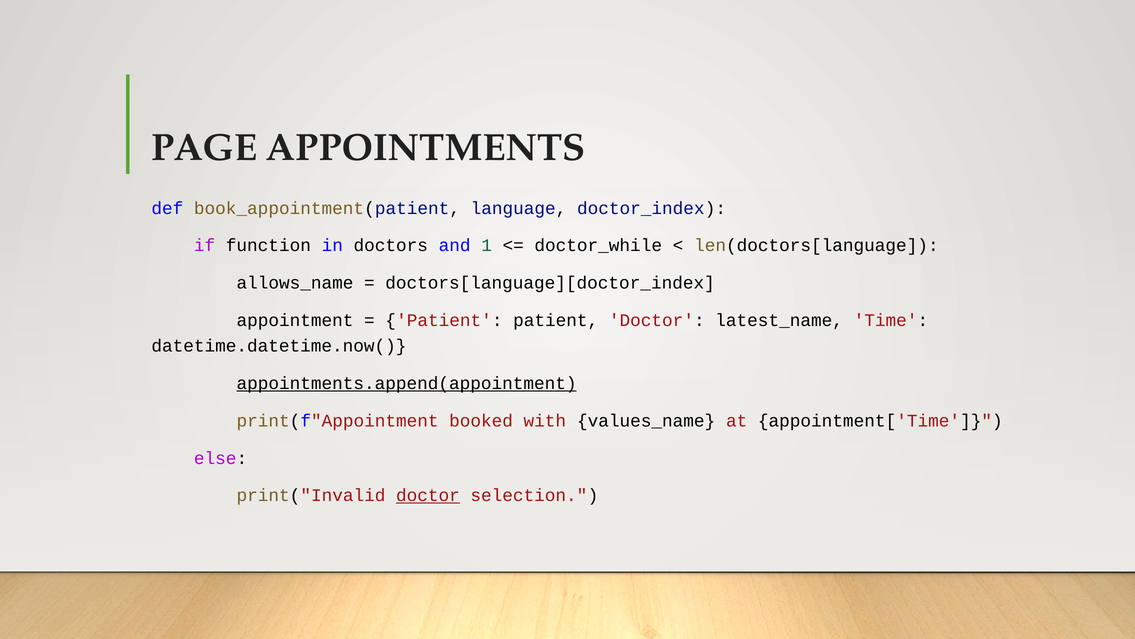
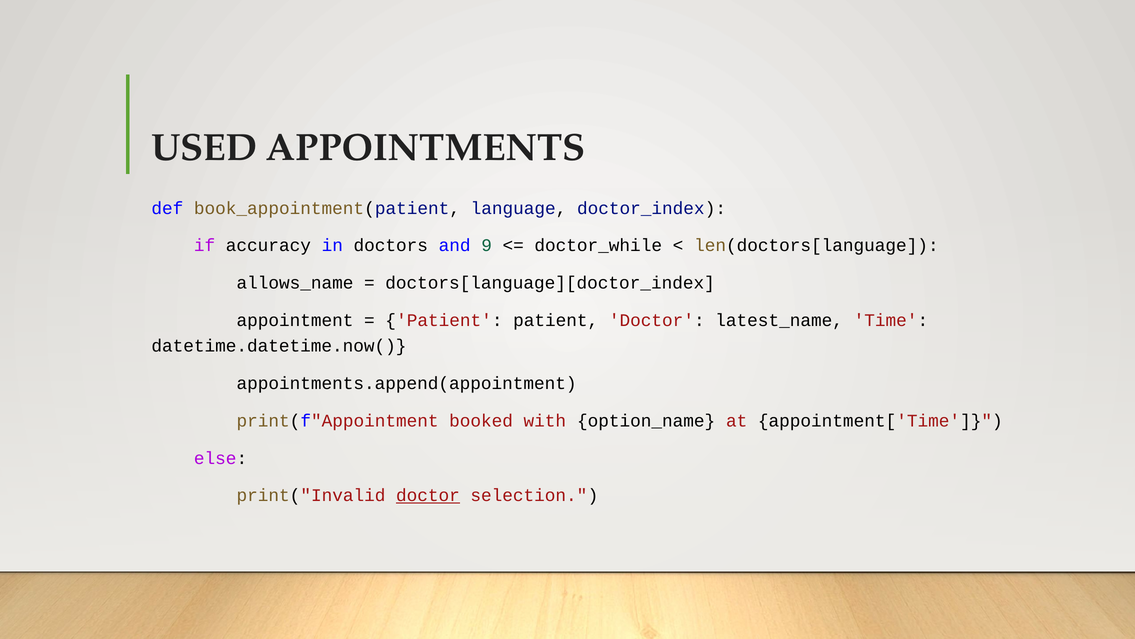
PAGE: PAGE -> USED
function: function -> accuracy
1: 1 -> 9
appointments.append(appointment underline: present -> none
values_name: values_name -> option_name
